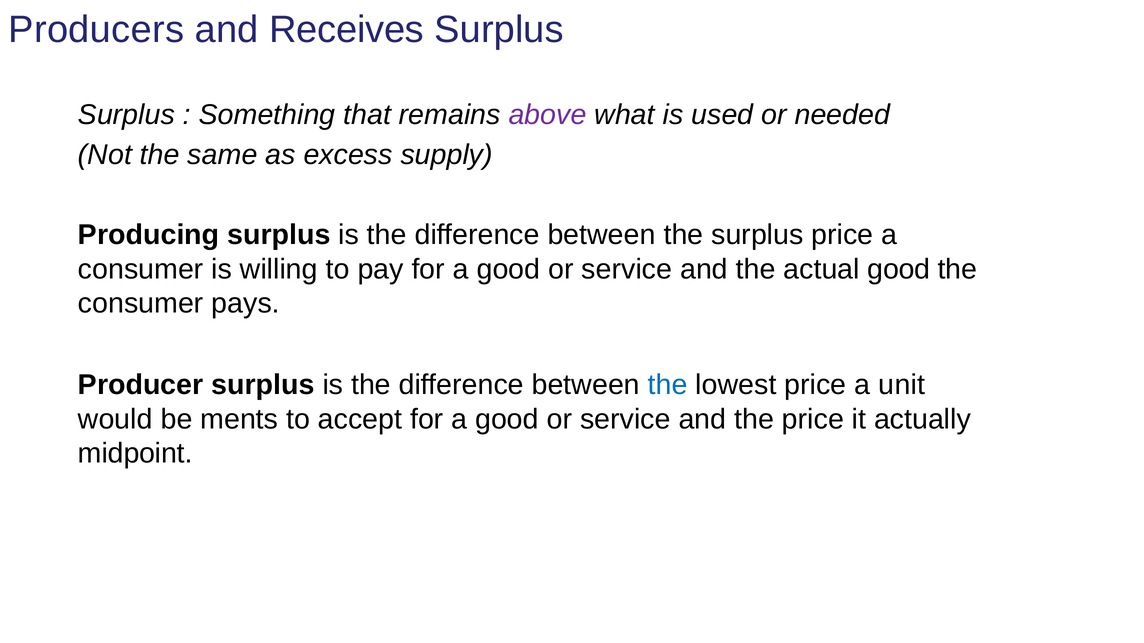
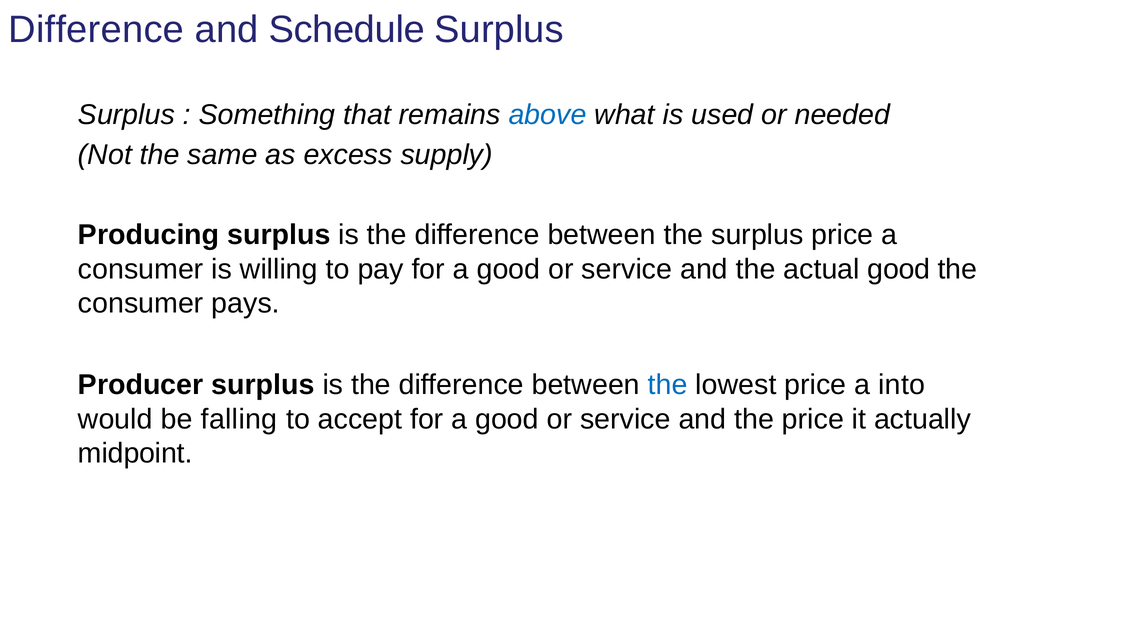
Producers at (96, 30): Producers -> Difference
Receives: Receives -> Schedule
above colour: purple -> blue
unit: unit -> into
ments: ments -> falling
